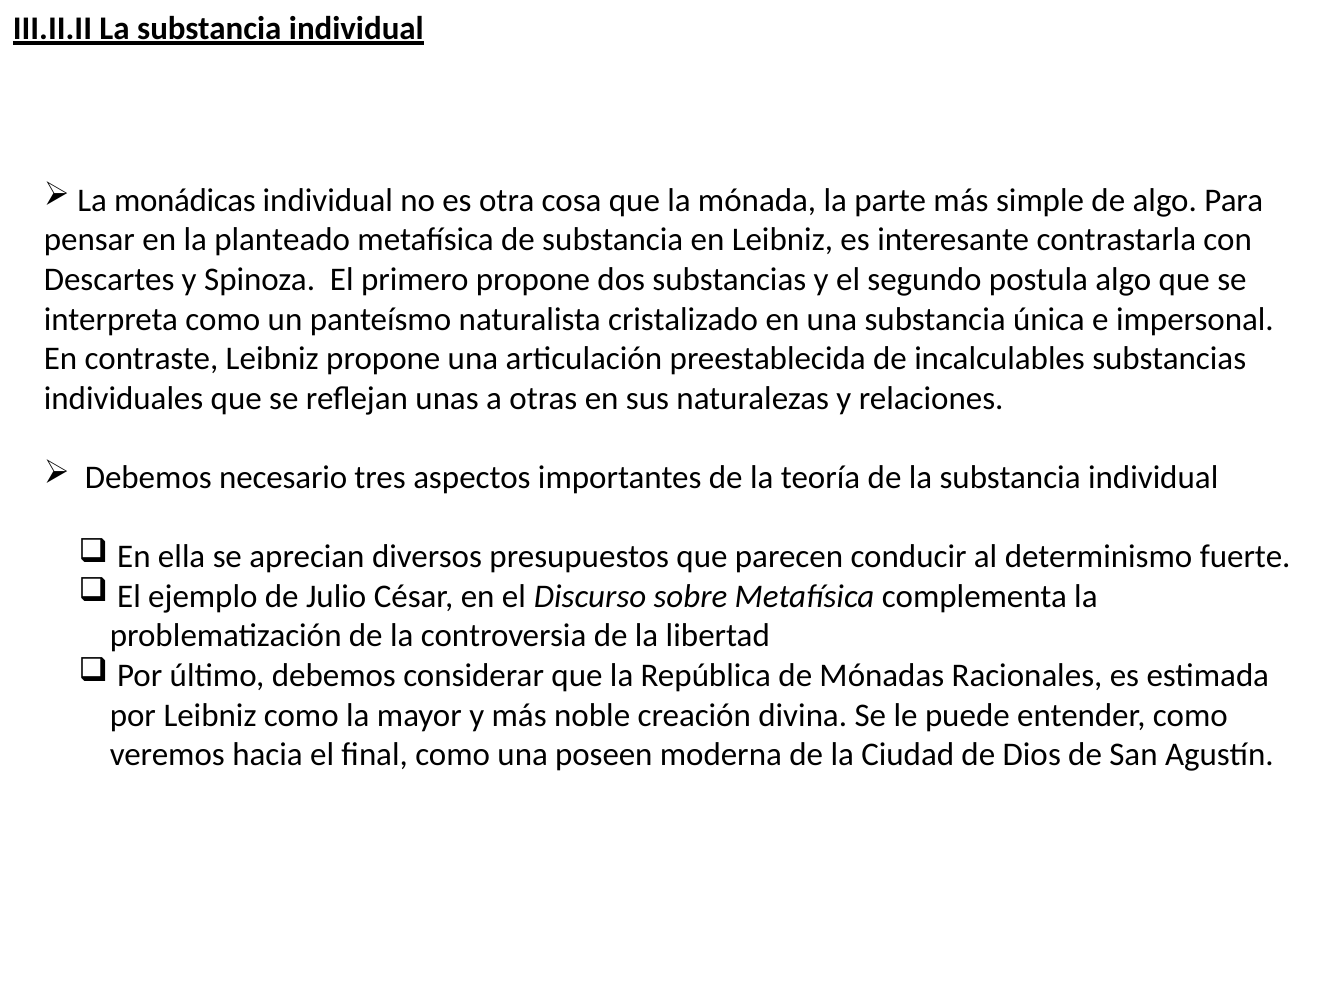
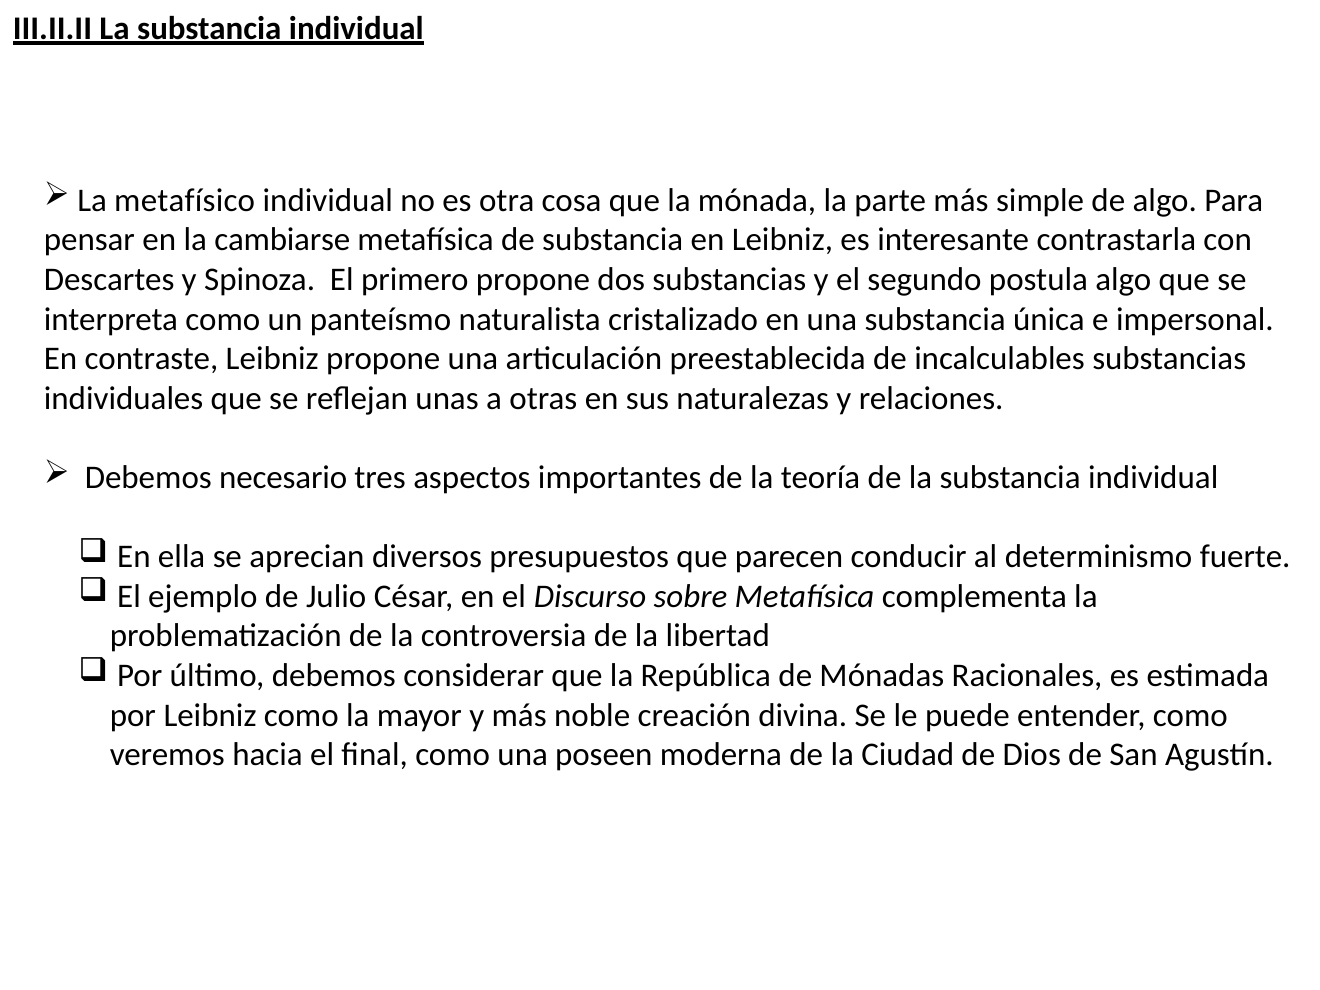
monádicas: monádicas -> metafísico
planteado: planteado -> cambiarse
